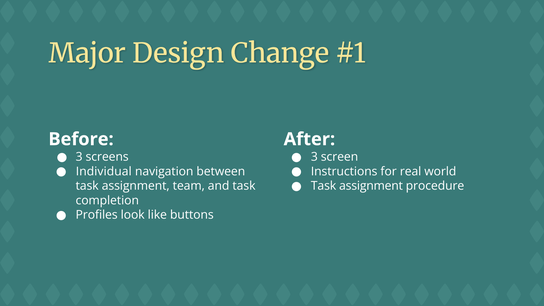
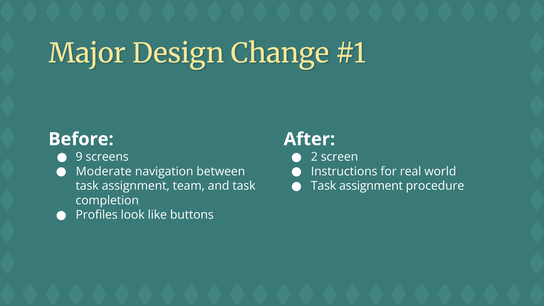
3 at (79, 157): 3 -> 9
3 at (314, 157): 3 -> 2
Individual: Individual -> Moderate
